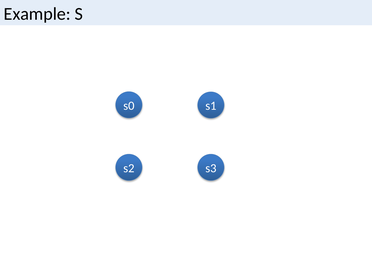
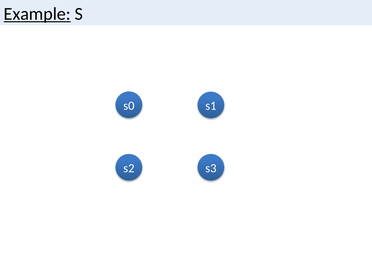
Example underline: none -> present
